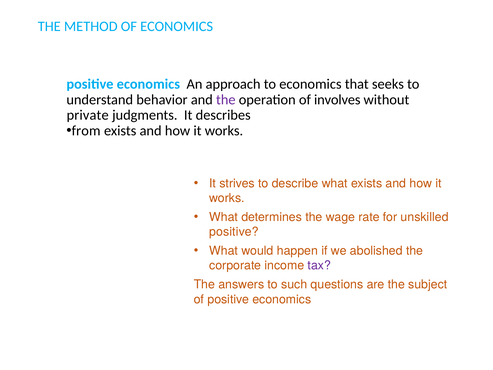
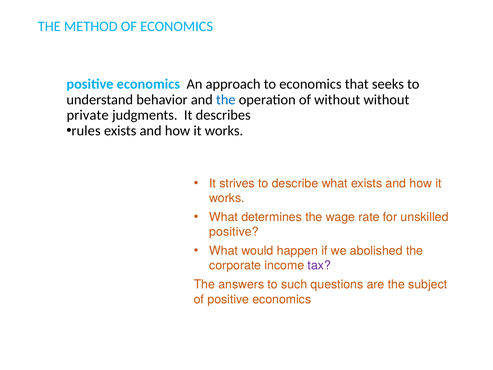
the at (226, 100) colour: purple -> blue
of involves: involves -> without
from: from -> rules
